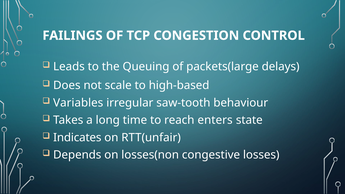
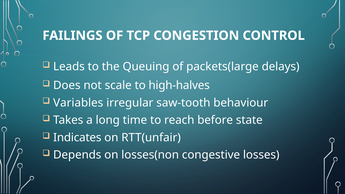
high-based: high-based -> high-halves
enters: enters -> before
